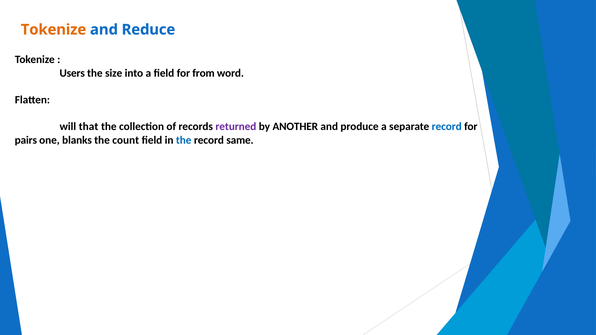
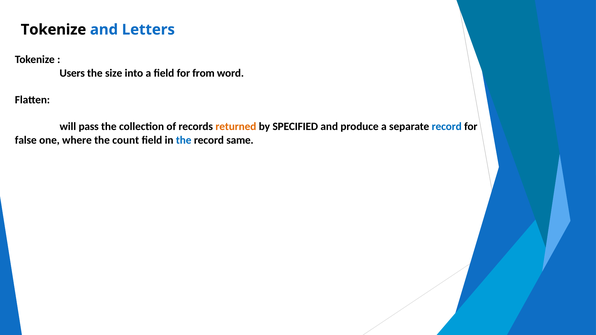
Tokenize at (54, 30) colour: orange -> black
Reduce: Reduce -> Letters
that: that -> pass
returned colour: purple -> orange
ANOTHER: ANOTHER -> SPECIFIED
pairs: pairs -> false
blanks: blanks -> where
